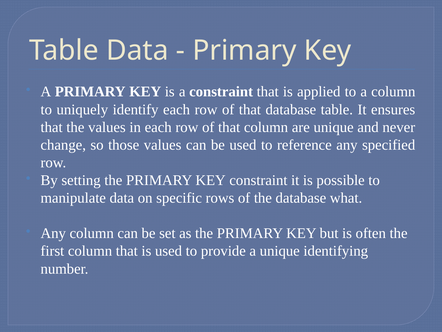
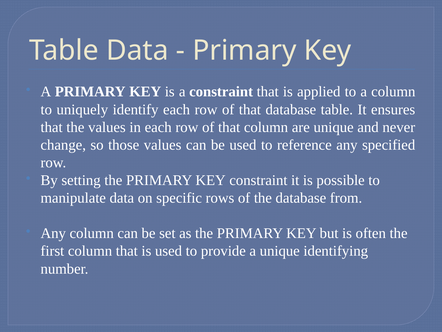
what: what -> from
